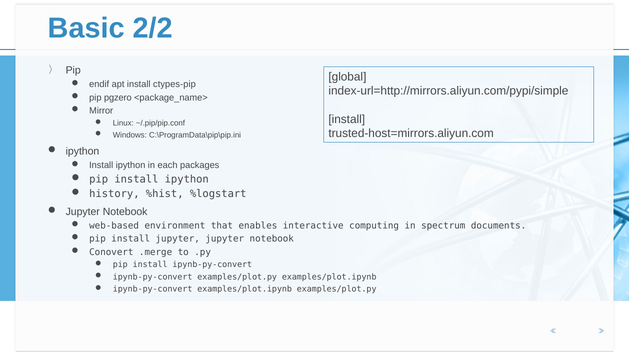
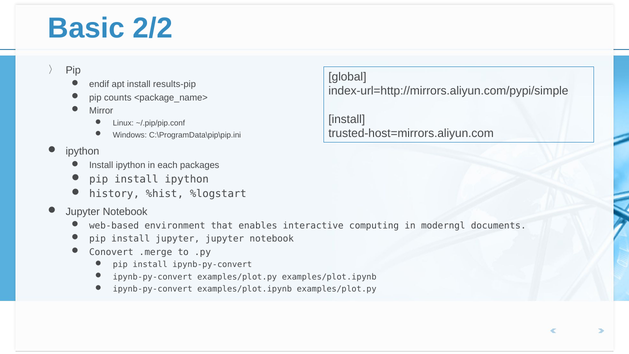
ctypes-pip: ctypes-pip -> results-pip
pgzero: pgzero -> counts
spectrum: spectrum -> moderngl
